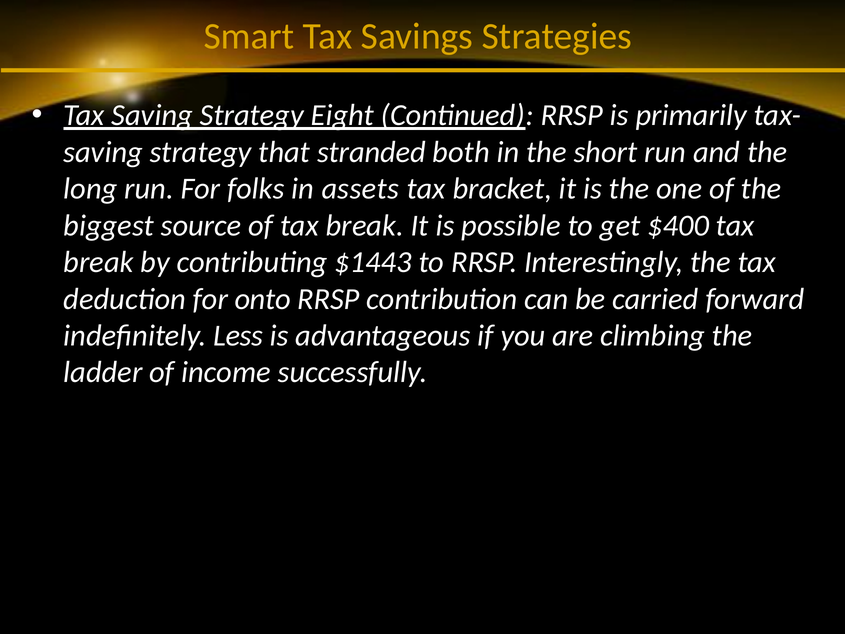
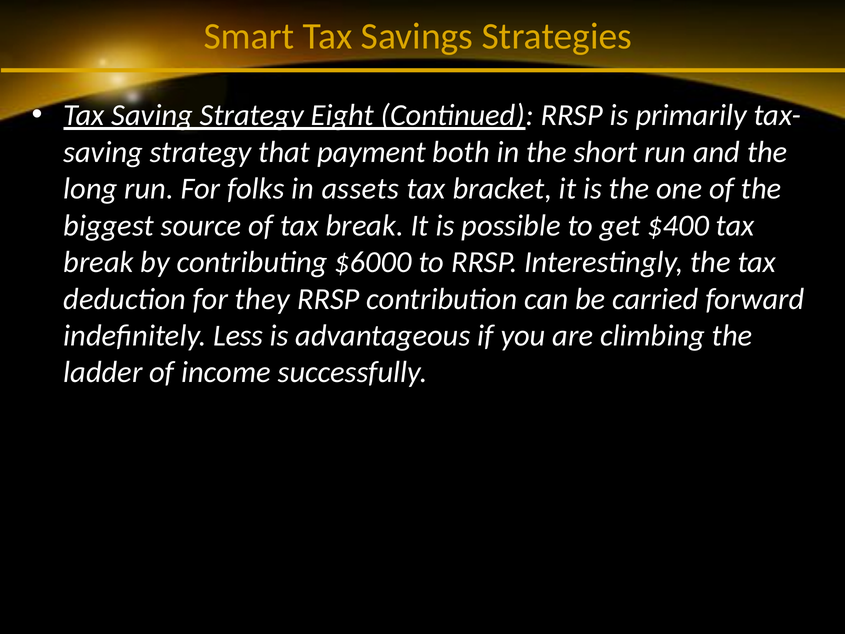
stranded: stranded -> payment
$1443: $1443 -> $6000
onto: onto -> they
